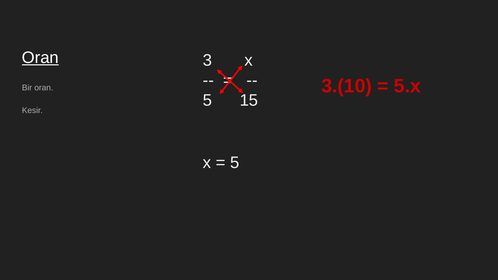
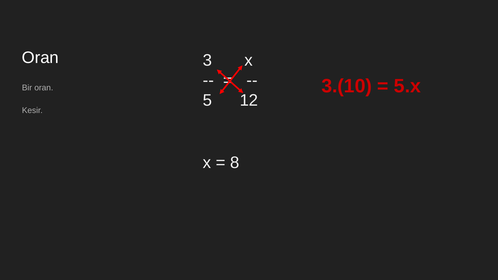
Oran at (40, 58) underline: present -> none
15: 15 -> 12
5 at (235, 163): 5 -> 8
